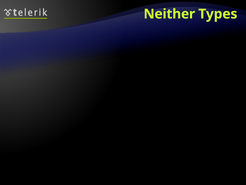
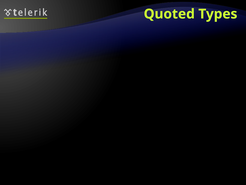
Neither: Neither -> Quoted
